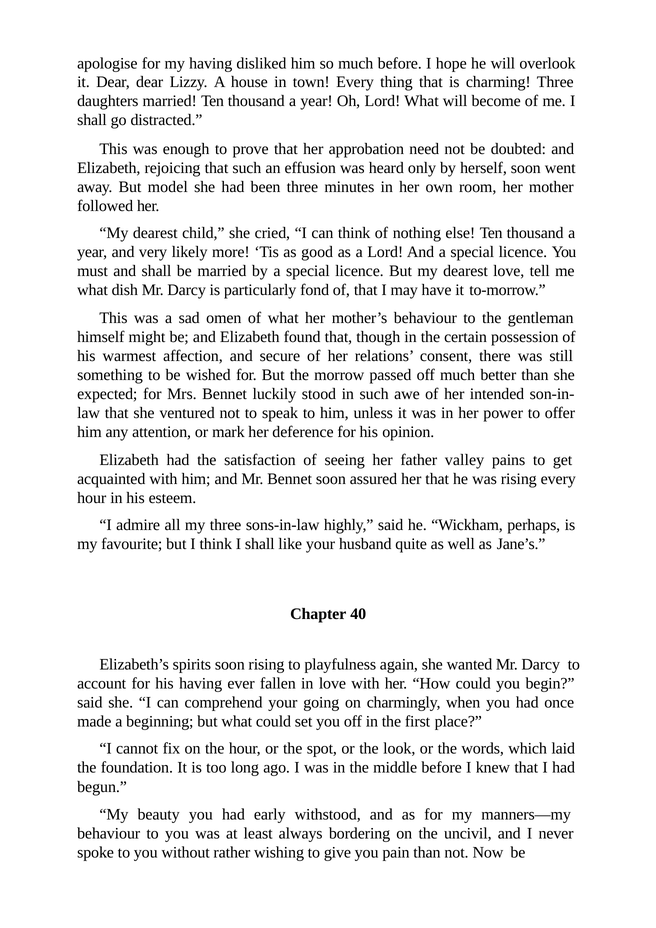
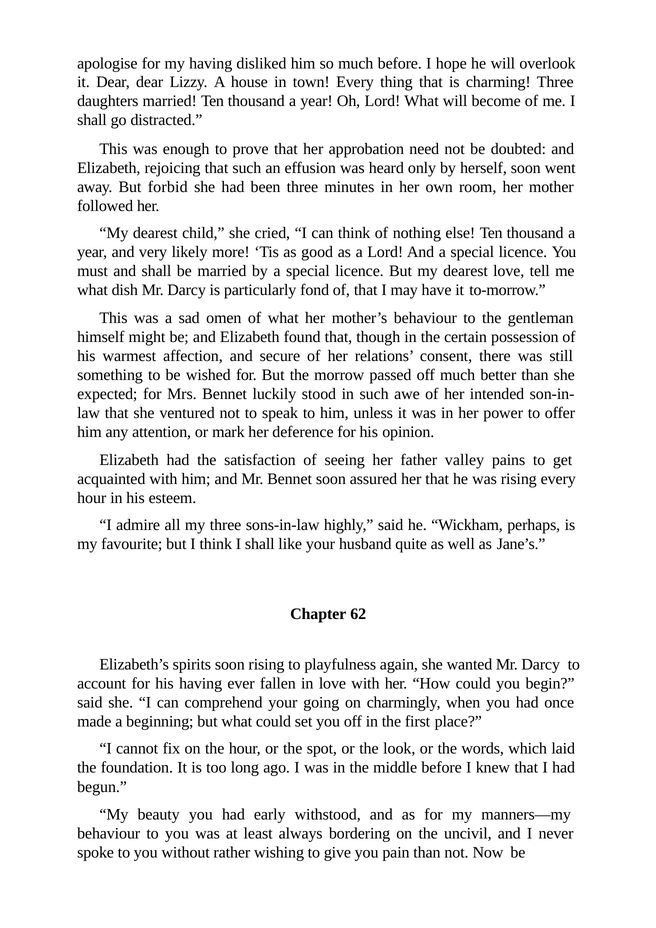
model: model -> forbid
40: 40 -> 62
